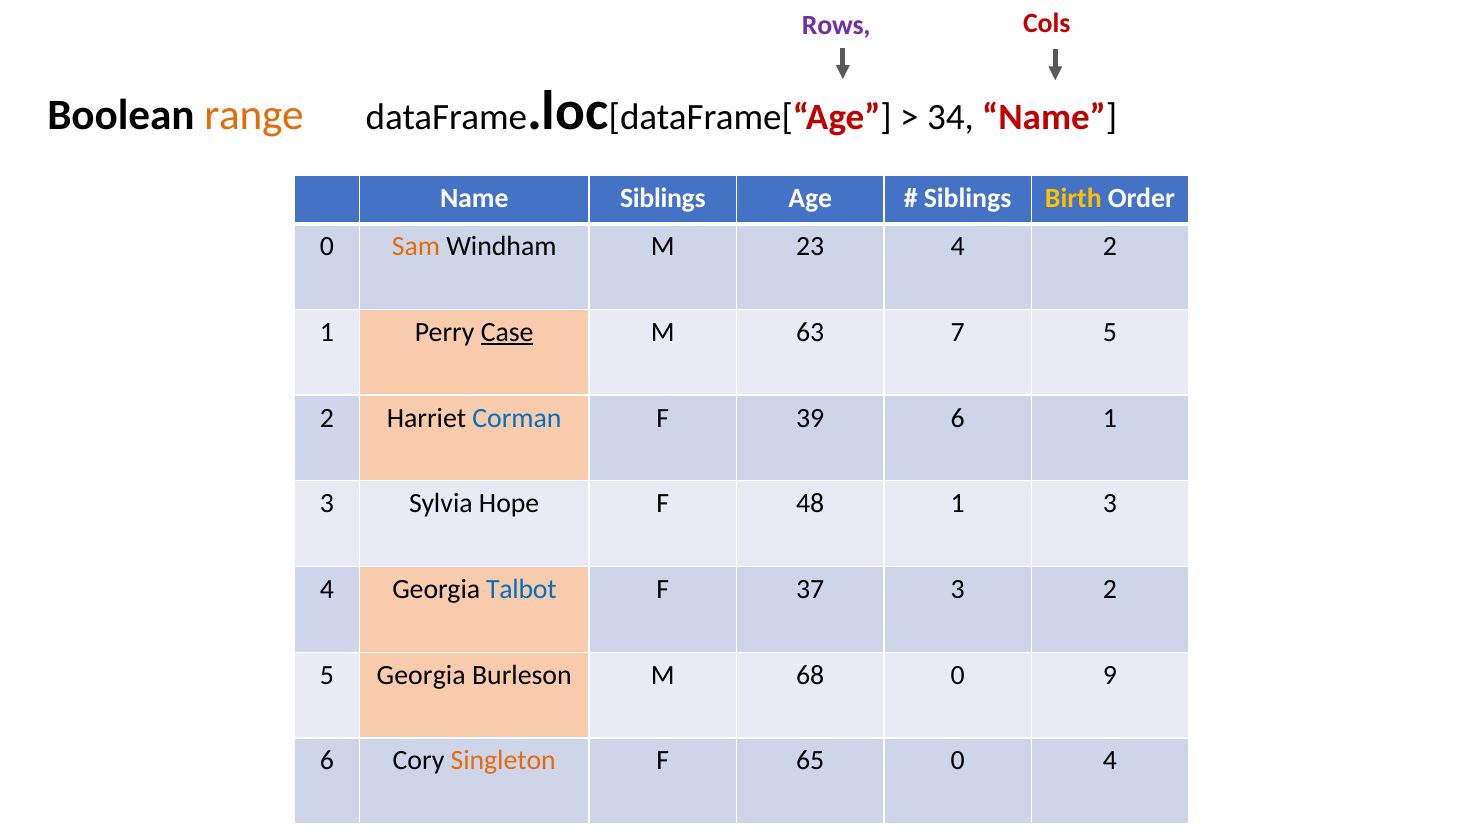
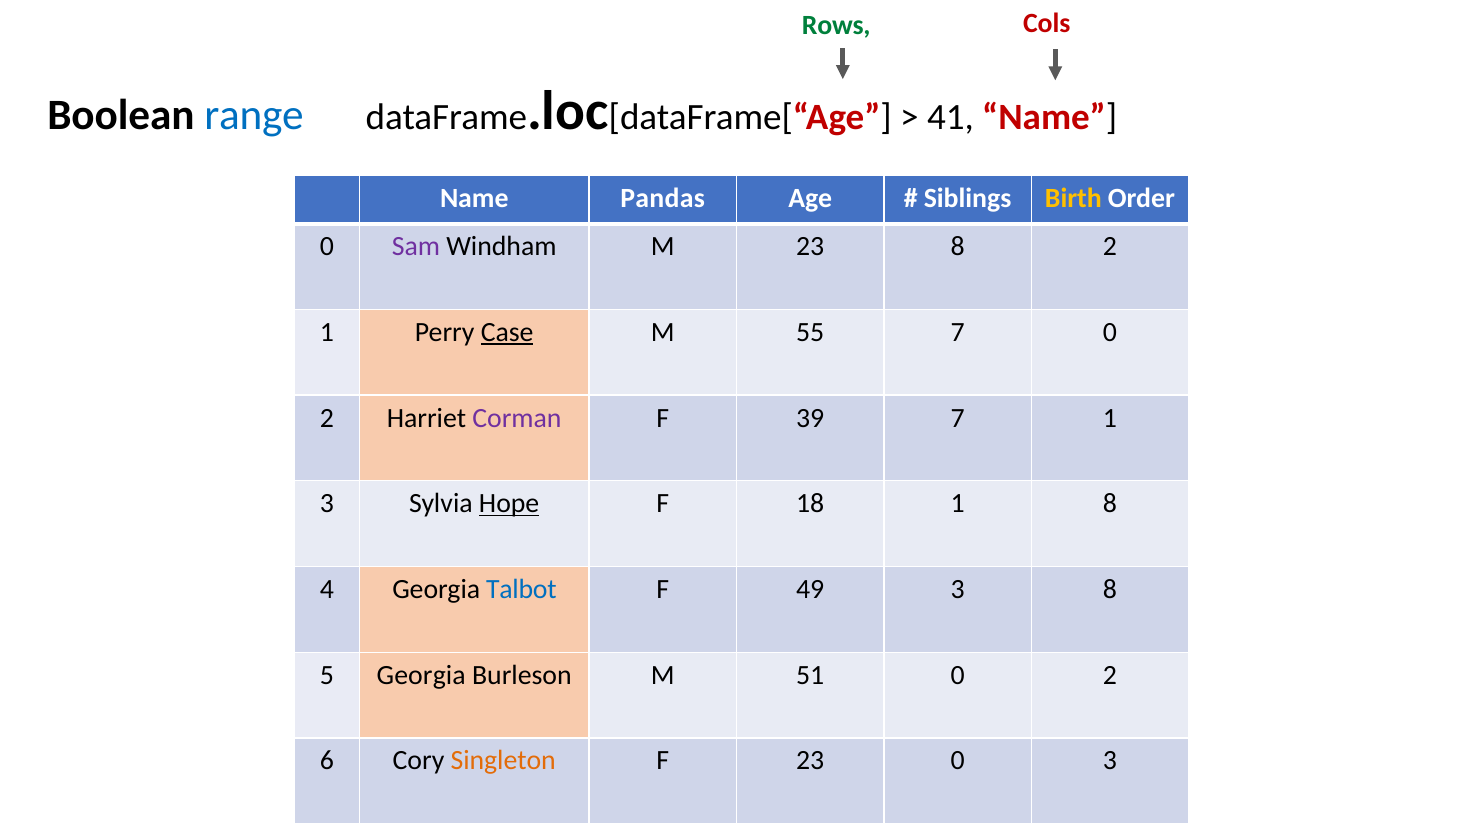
Rows colour: purple -> green
range colour: orange -> blue
34: 34 -> 41
Name Siblings: Siblings -> Pandas
Sam colour: orange -> purple
23 4: 4 -> 8
63: 63 -> 55
7 5: 5 -> 0
Corman colour: blue -> purple
39 6: 6 -> 7
Hope underline: none -> present
48: 48 -> 18
3 at (1110, 504): 3 -> 8
37: 37 -> 49
3 2: 2 -> 8
68: 68 -> 51
9 at (1110, 675): 9 -> 2
F 65: 65 -> 23
0 4: 4 -> 3
